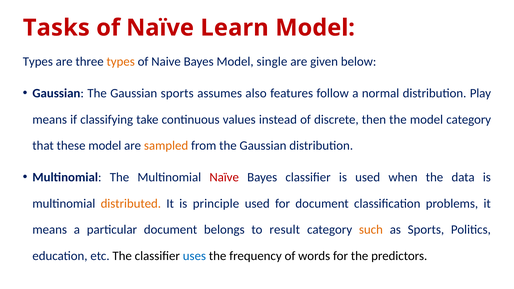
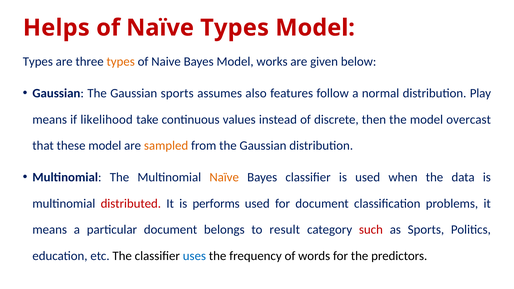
Tasks: Tasks -> Helps
Naïve Learn: Learn -> Types
single: single -> works
classifying: classifying -> likelihood
model category: category -> overcast
Naïve at (224, 177) colour: red -> orange
distributed colour: orange -> red
principle: principle -> performs
such colour: orange -> red
